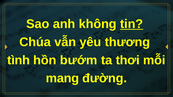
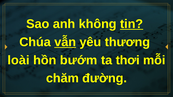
vẫn underline: none -> present
tình: tình -> loài
mang: mang -> chăm
